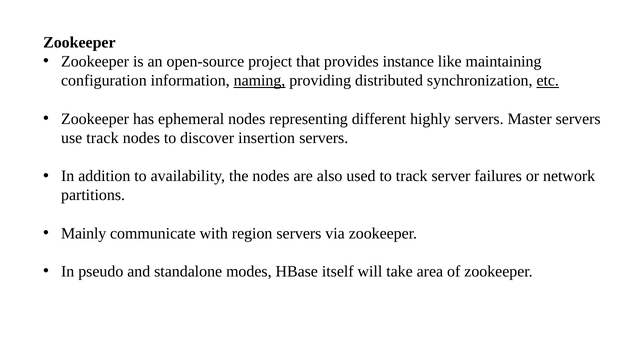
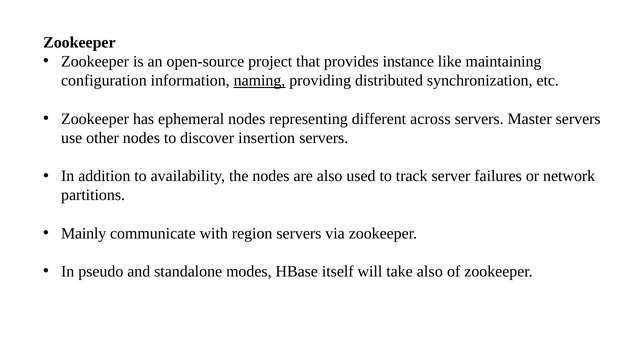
etc underline: present -> none
highly: highly -> across
use track: track -> other
take area: area -> also
